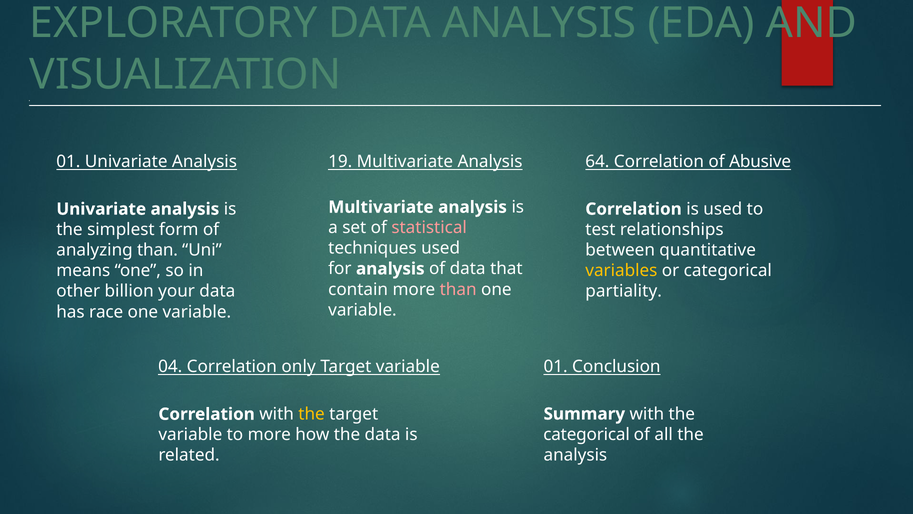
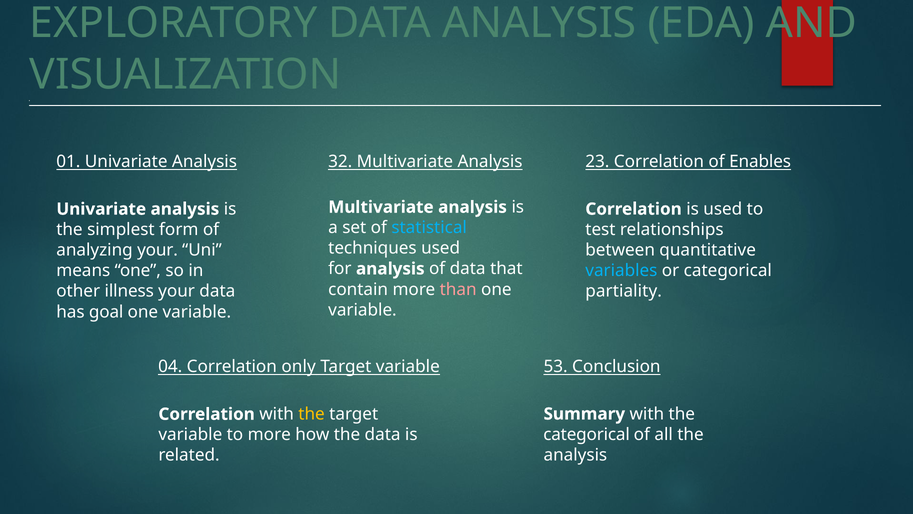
19: 19 -> 32
64: 64 -> 23
Abusive: Abusive -> Enables
statistical colour: pink -> light blue
analyzing than: than -> your
variables colour: yellow -> light blue
billion: billion -> illness
race: race -> goal
variable 01: 01 -> 53
